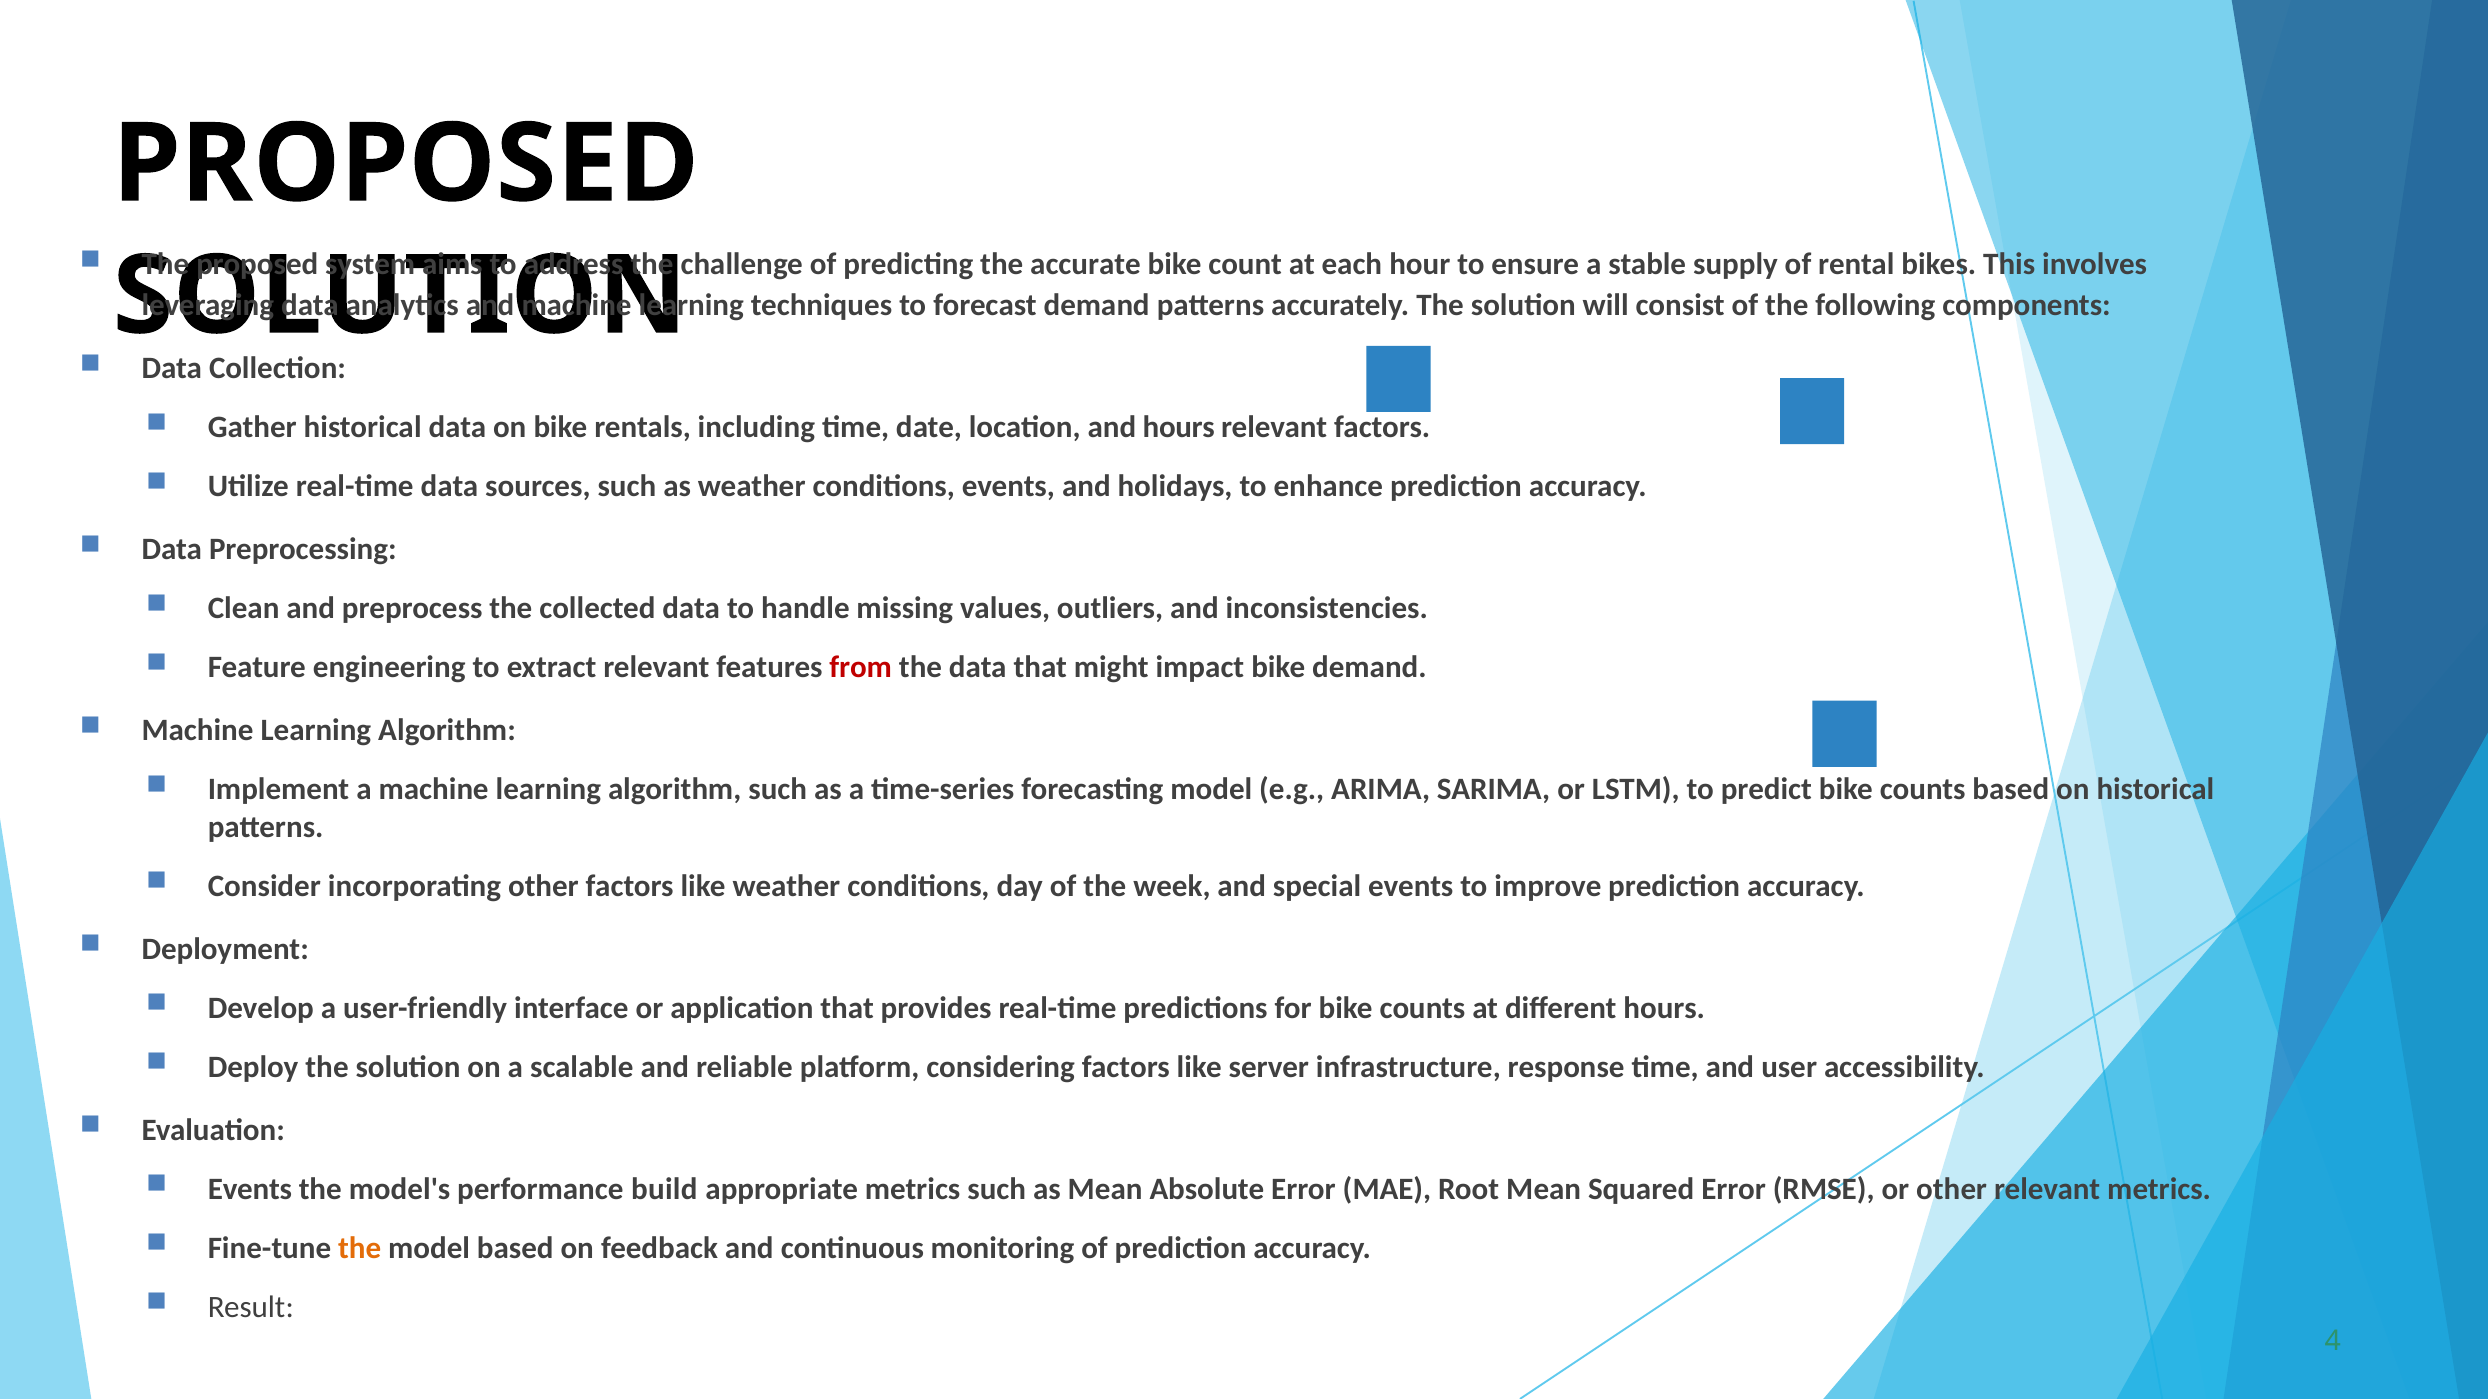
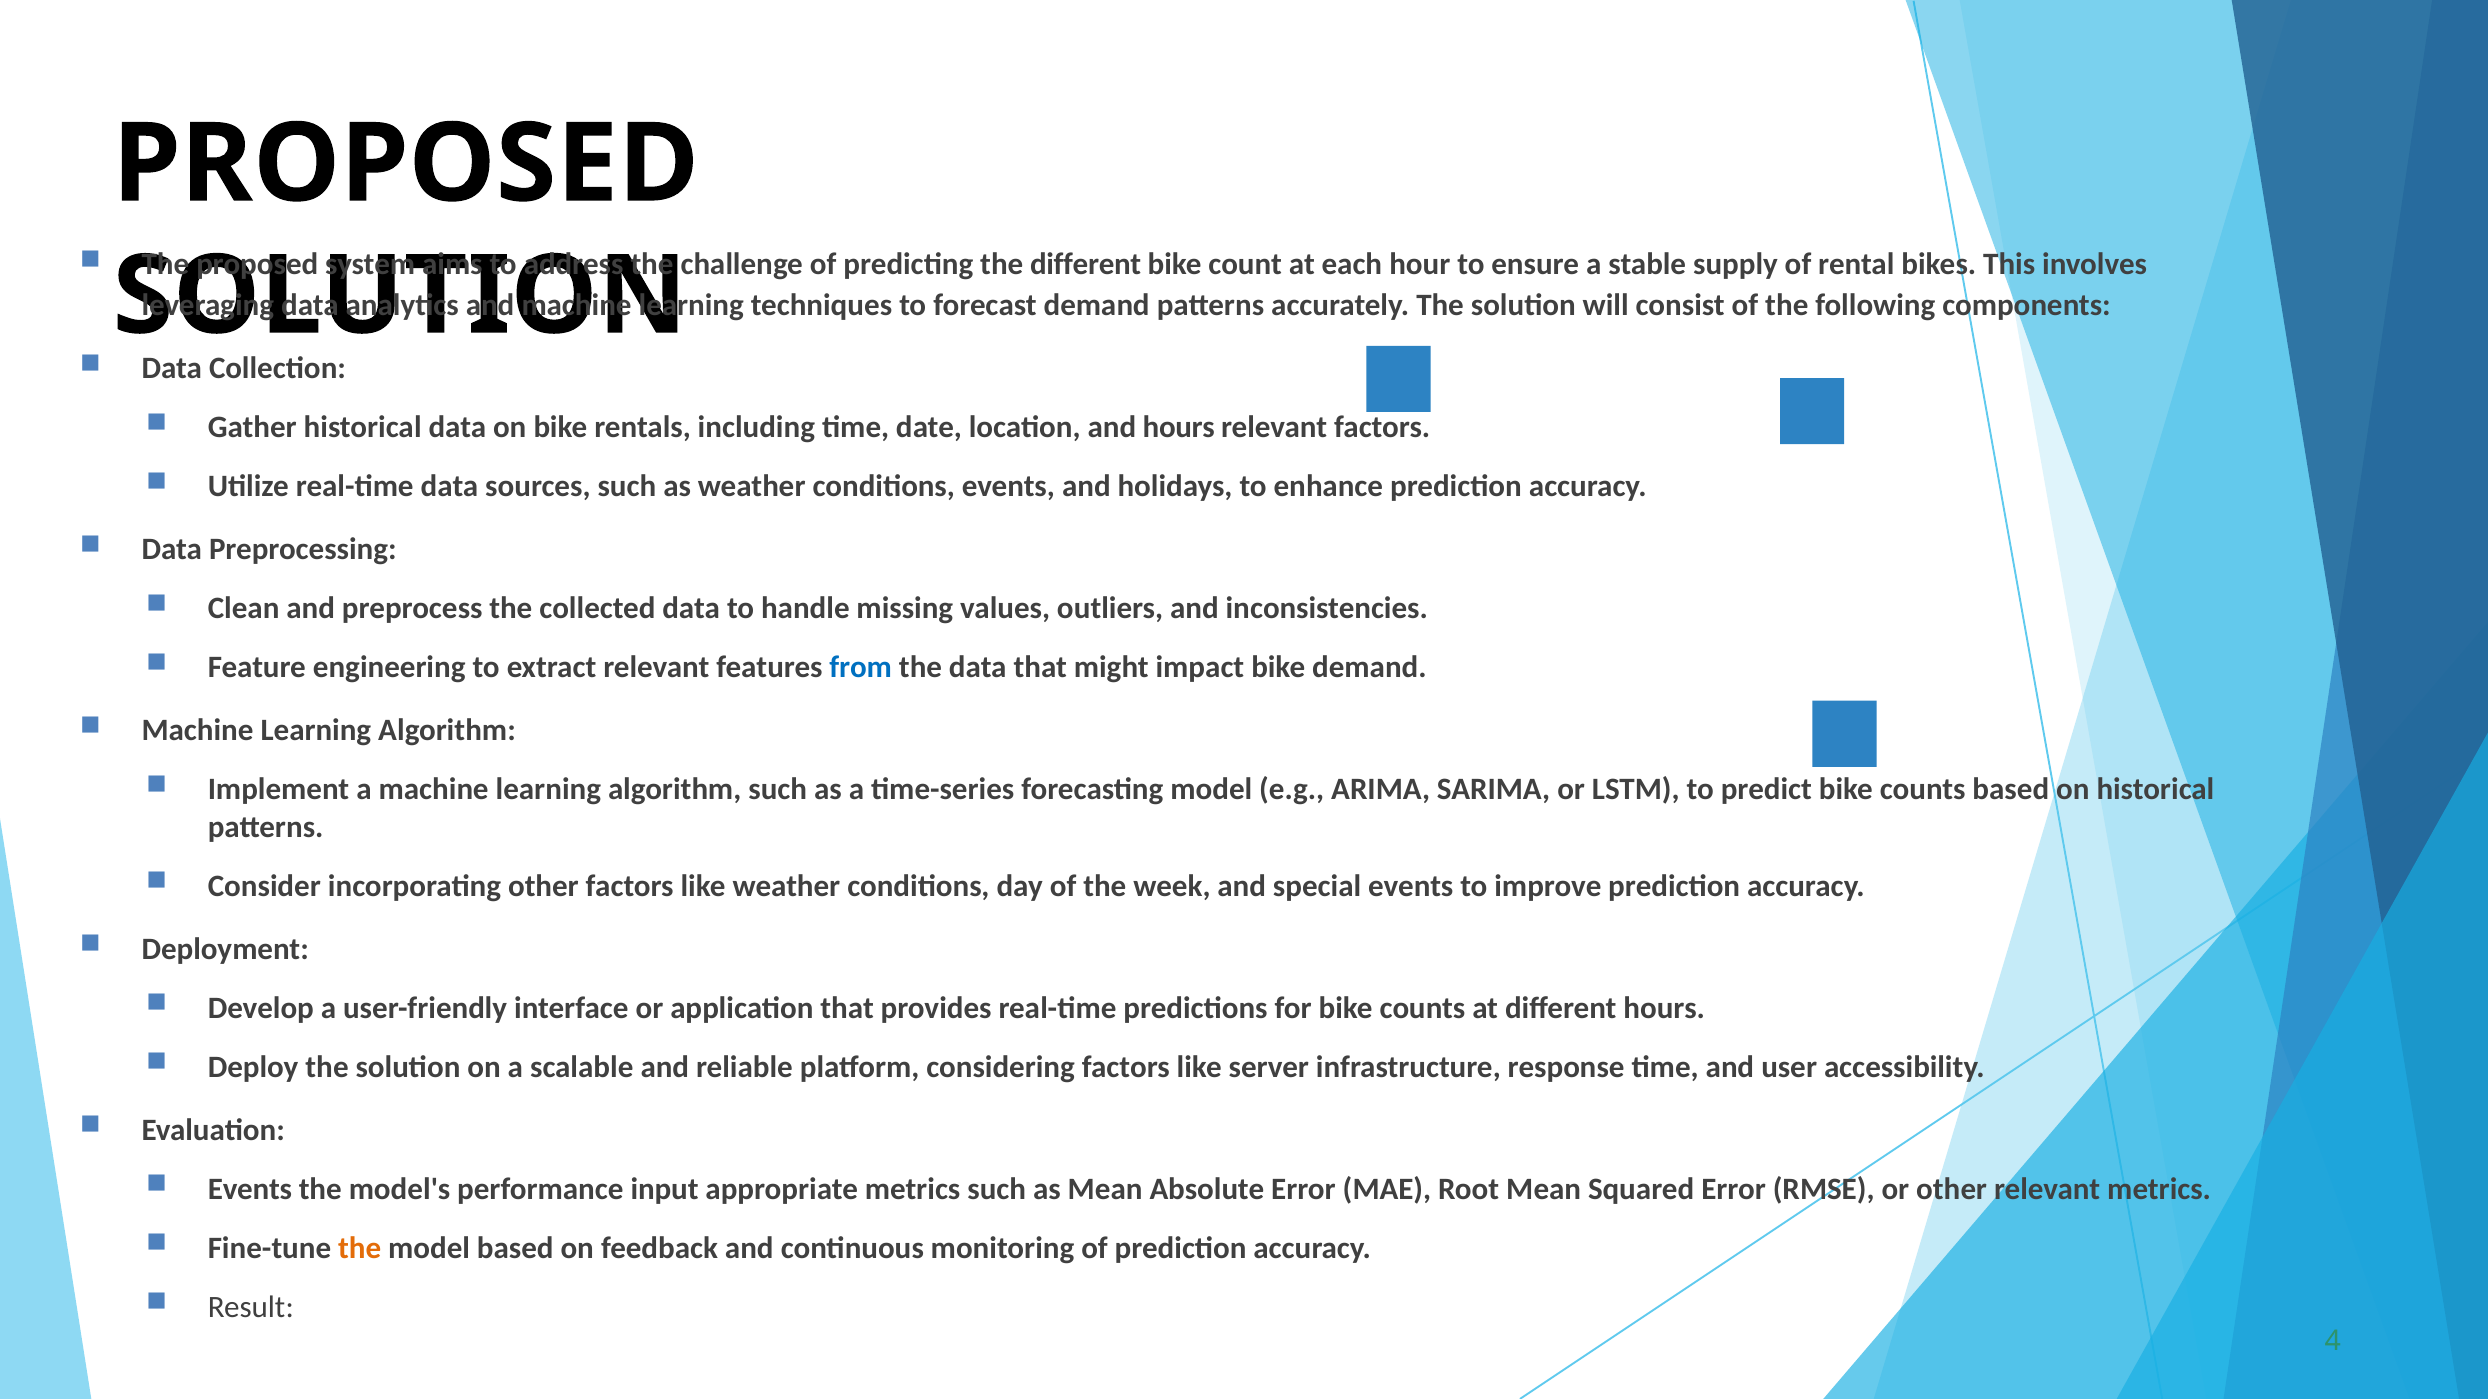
the accurate: accurate -> different
from colour: red -> blue
build: build -> input
